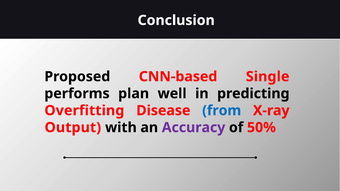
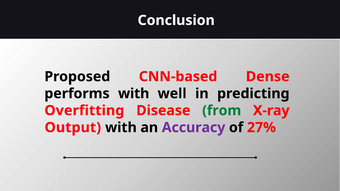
Single: Single -> Dense
performs plan: plan -> with
from colour: blue -> green
50%: 50% -> 27%
